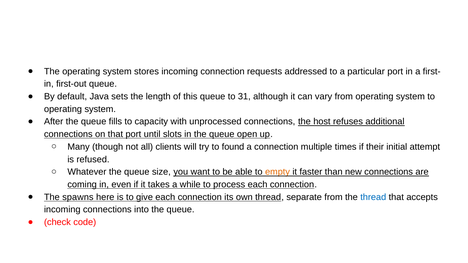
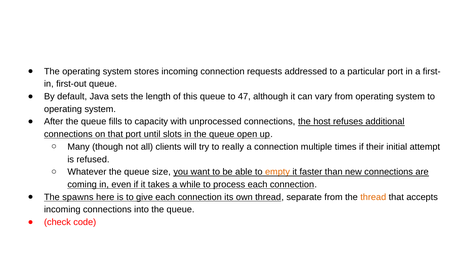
31: 31 -> 47
found: found -> really
thread at (373, 197) colour: blue -> orange
